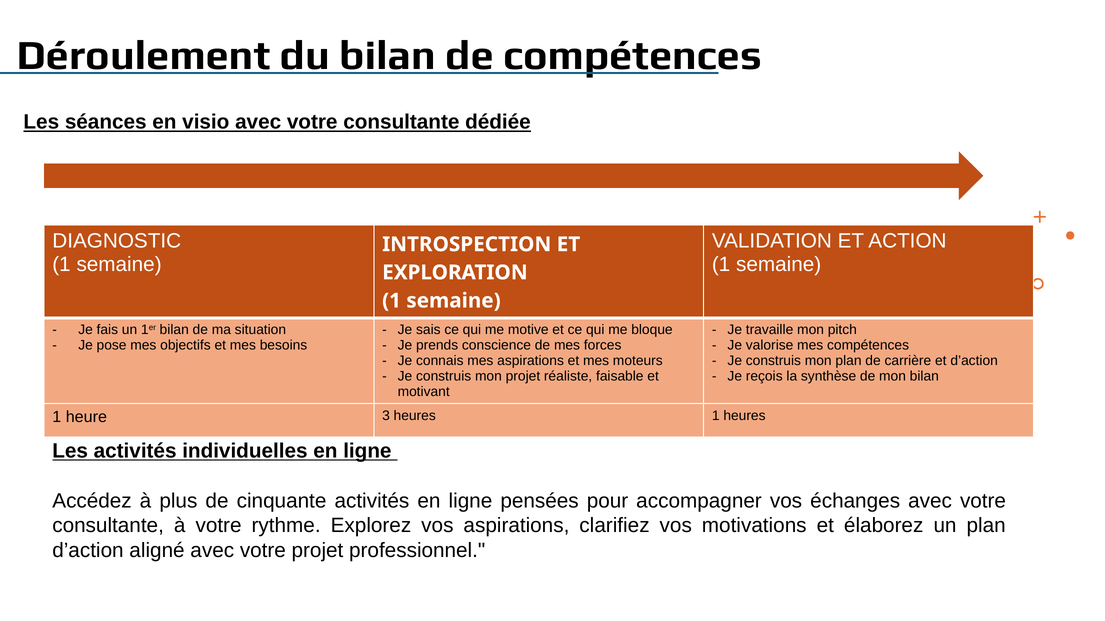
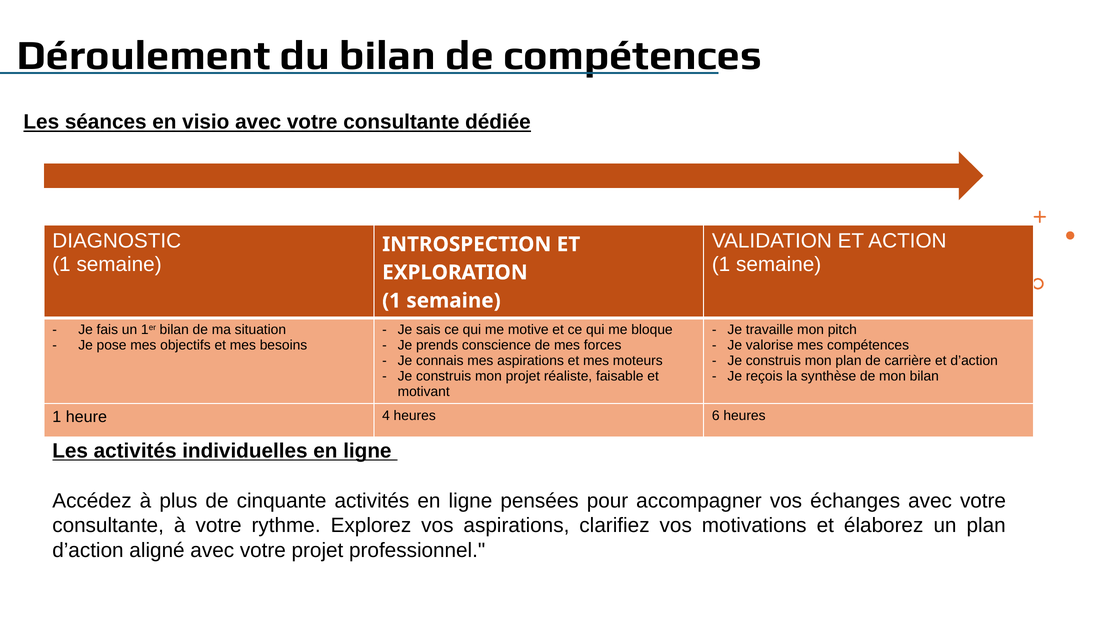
3: 3 -> 4
heures 1: 1 -> 6
